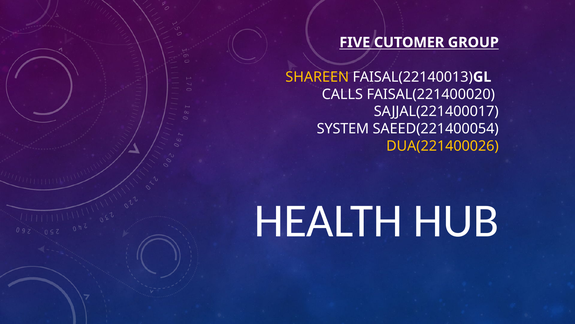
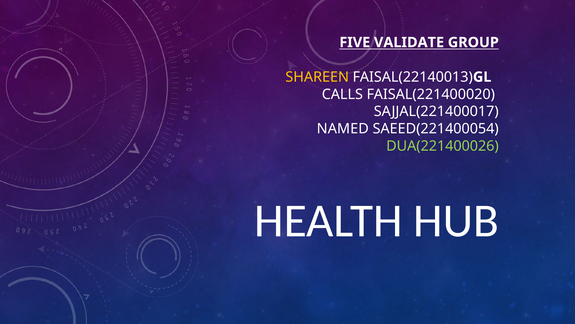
CUTOMER: CUTOMER -> VALIDATE
SYSTEM: SYSTEM -> NAMED
DUA(221400026 colour: yellow -> light green
